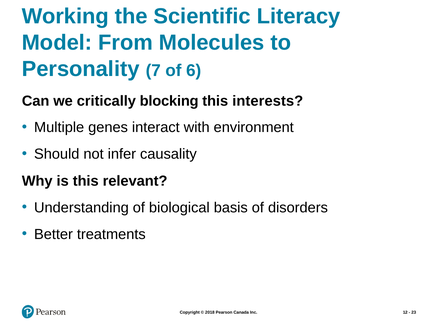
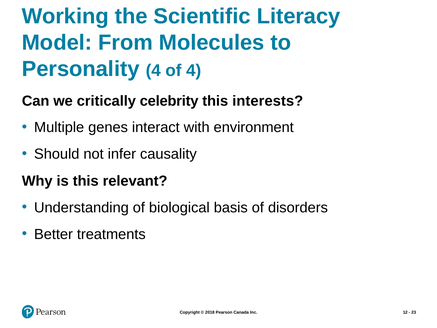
Personality 7: 7 -> 4
of 6: 6 -> 4
blocking: blocking -> celebrity
